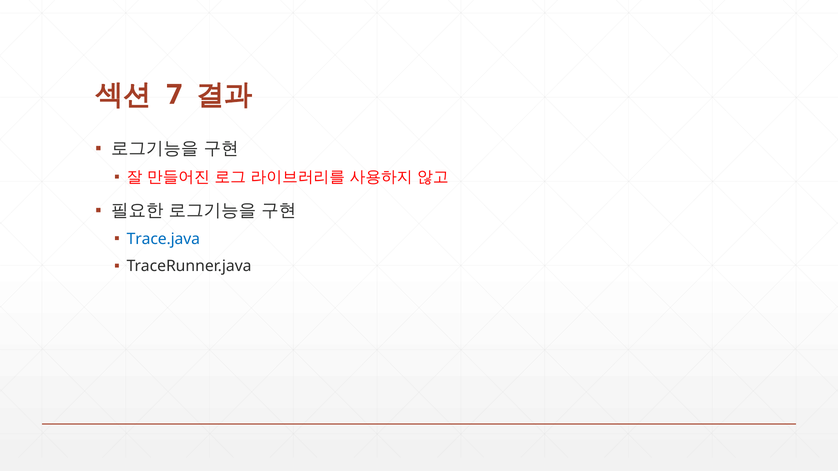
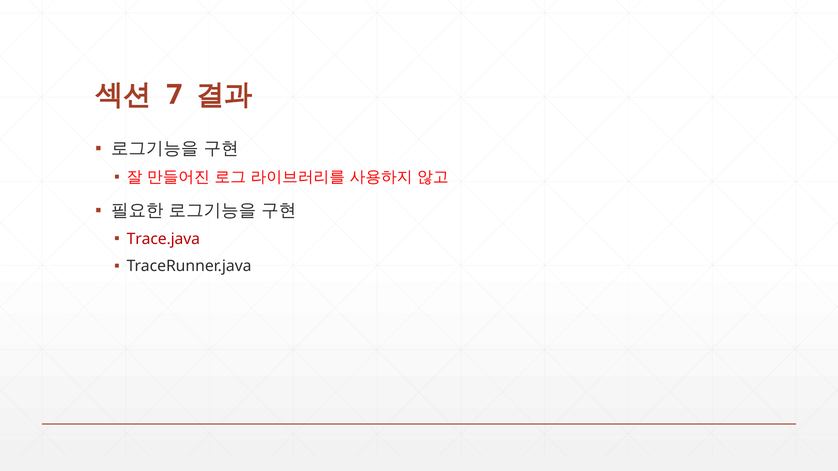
Trace.java colour: blue -> red
